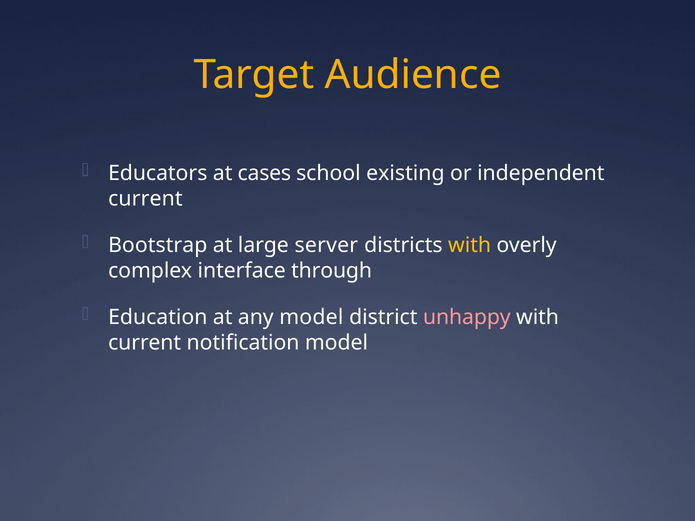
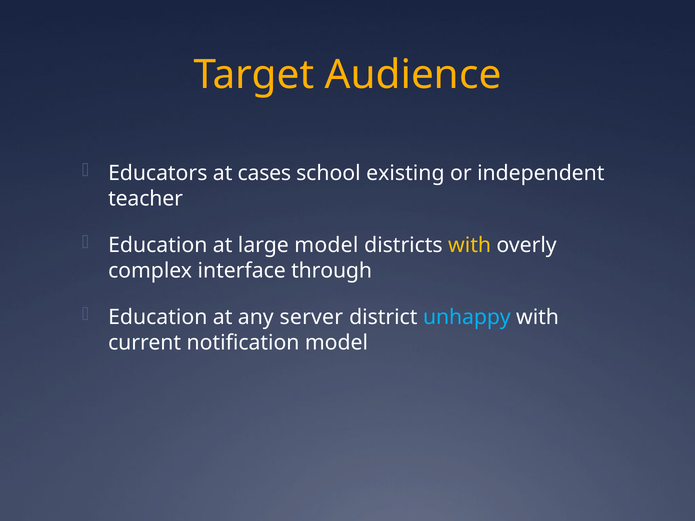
current at (145, 199): current -> teacher
Bootstrap at (158, 245): Bootstrap -> Education
large server: server -> model
any model: model -> server
unhappy colour: pink -> light blue
